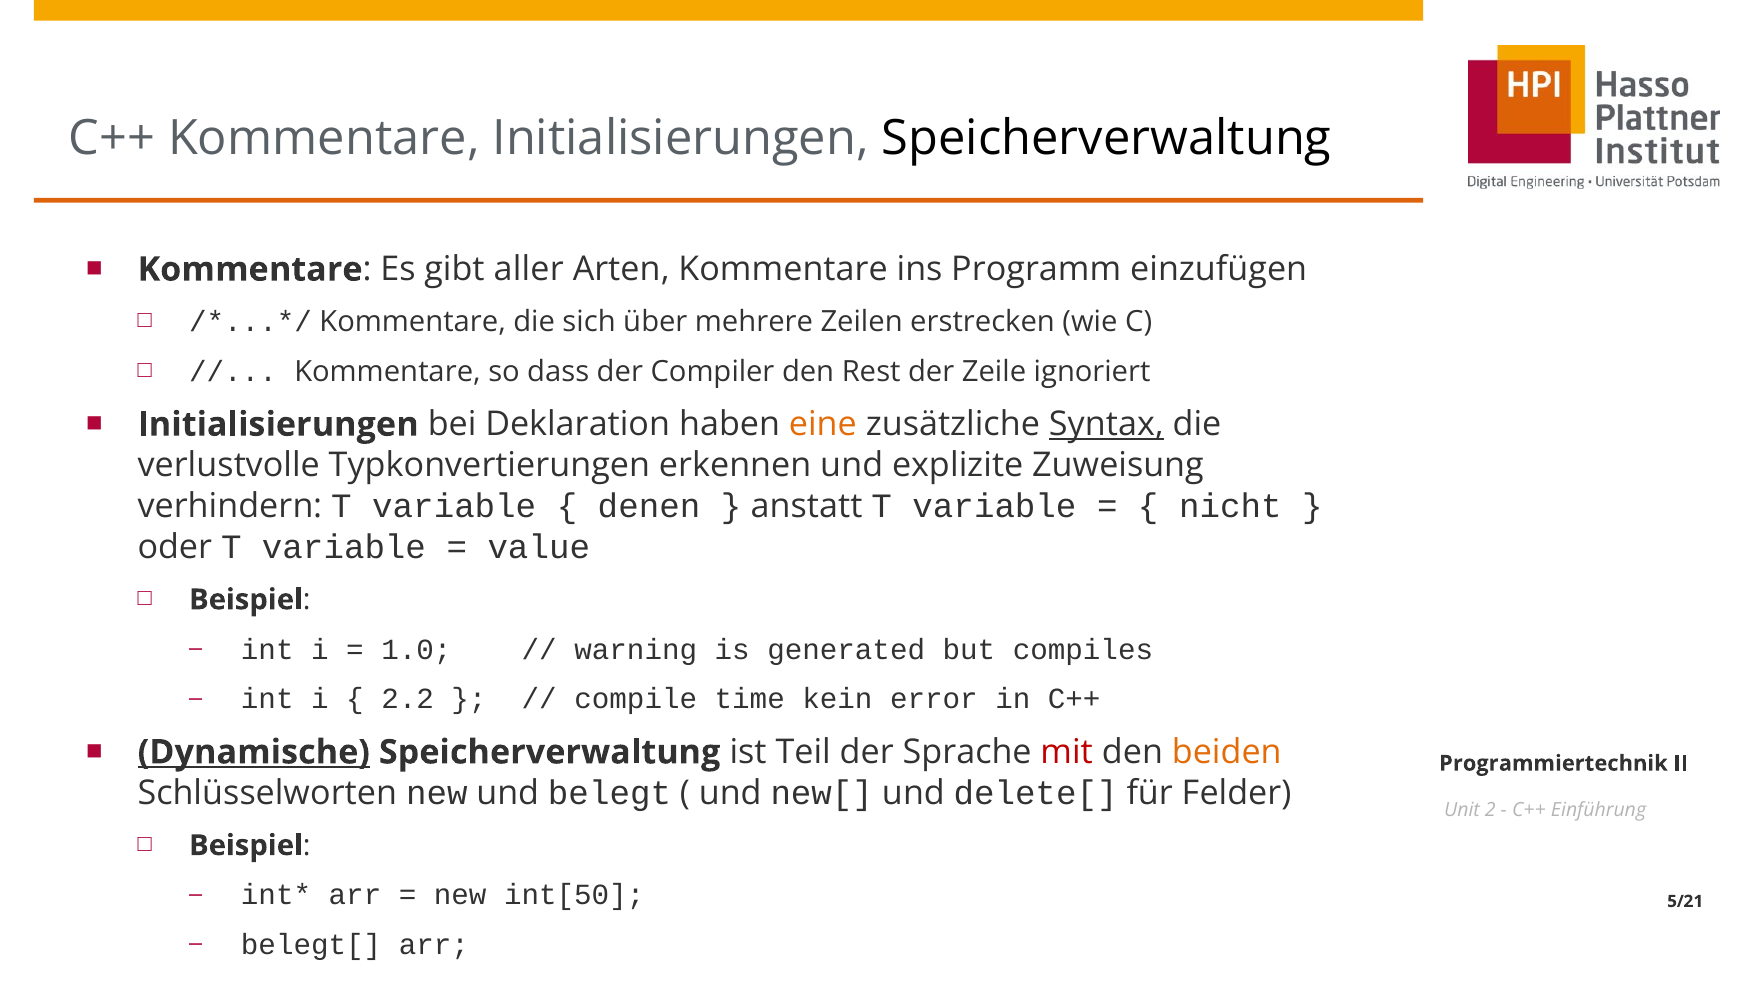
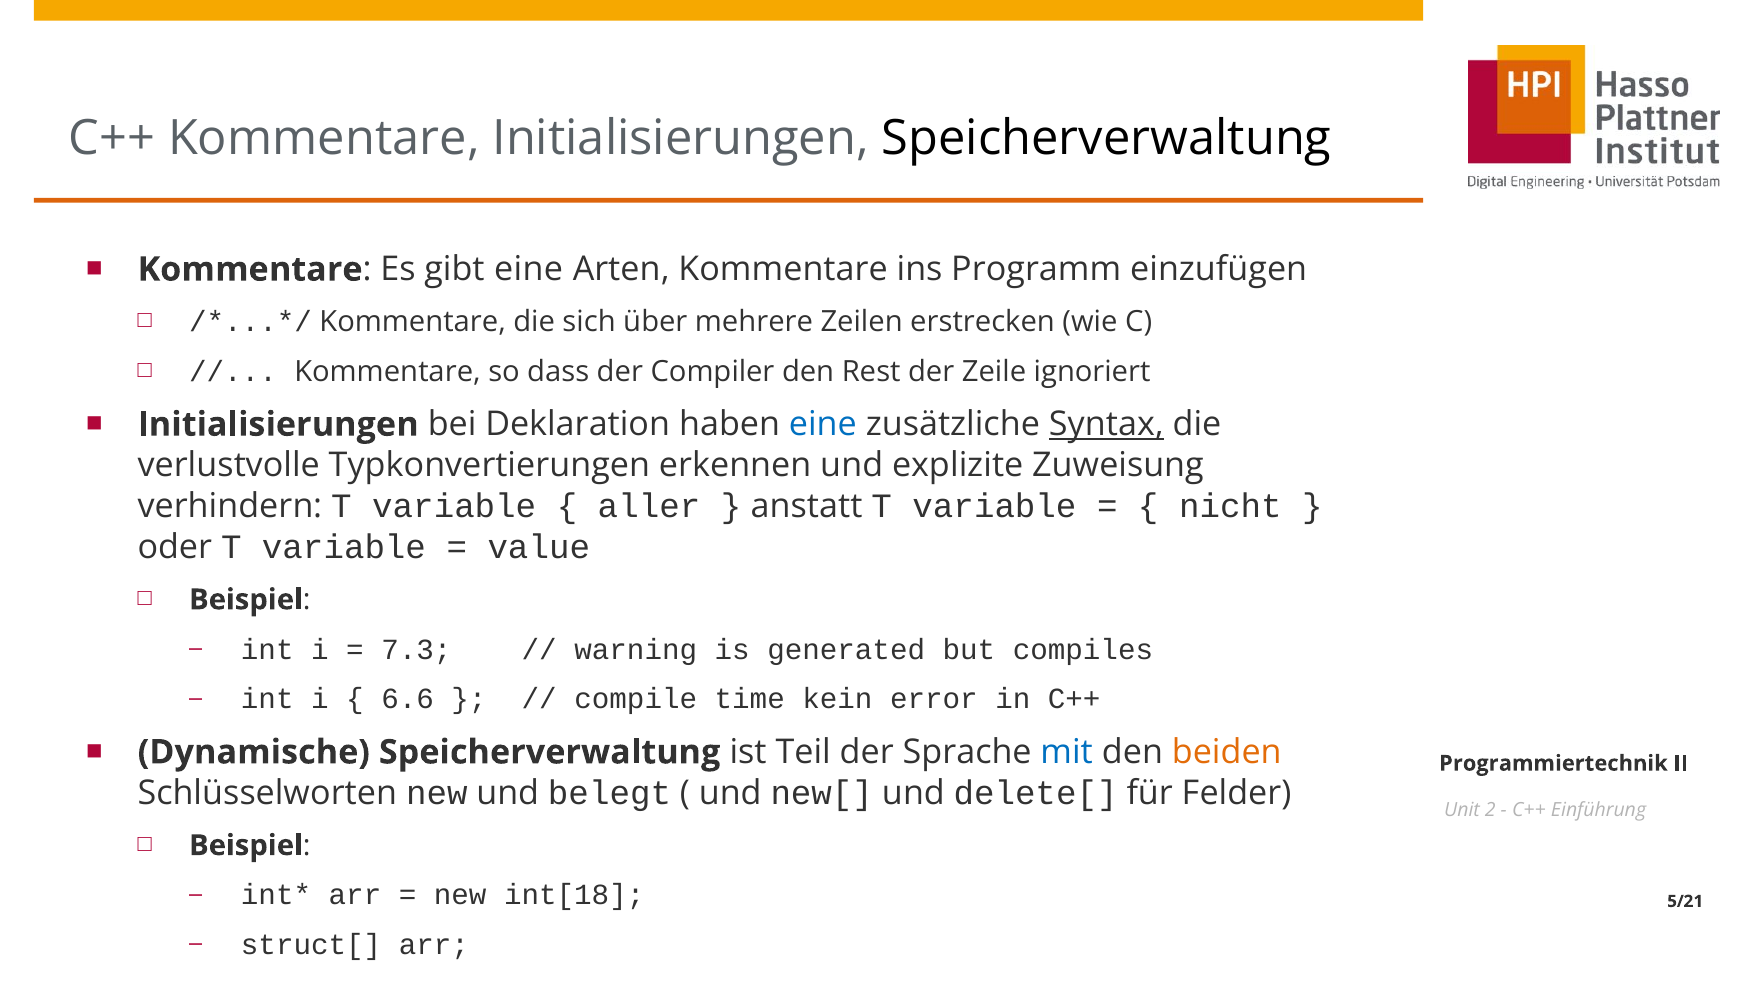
gibt aller: aller -> eine
eine at (823, 425) colour: orange -> blue
denen: denen -> aller
1.0: 1.0 -> 7.3
2.2: 2.2 -> 6.6
Dynamische underline: present -> none
mit colour: red -> blue
int[50: int[50 -> int[18
belegt[: belegt[ -> struct[
